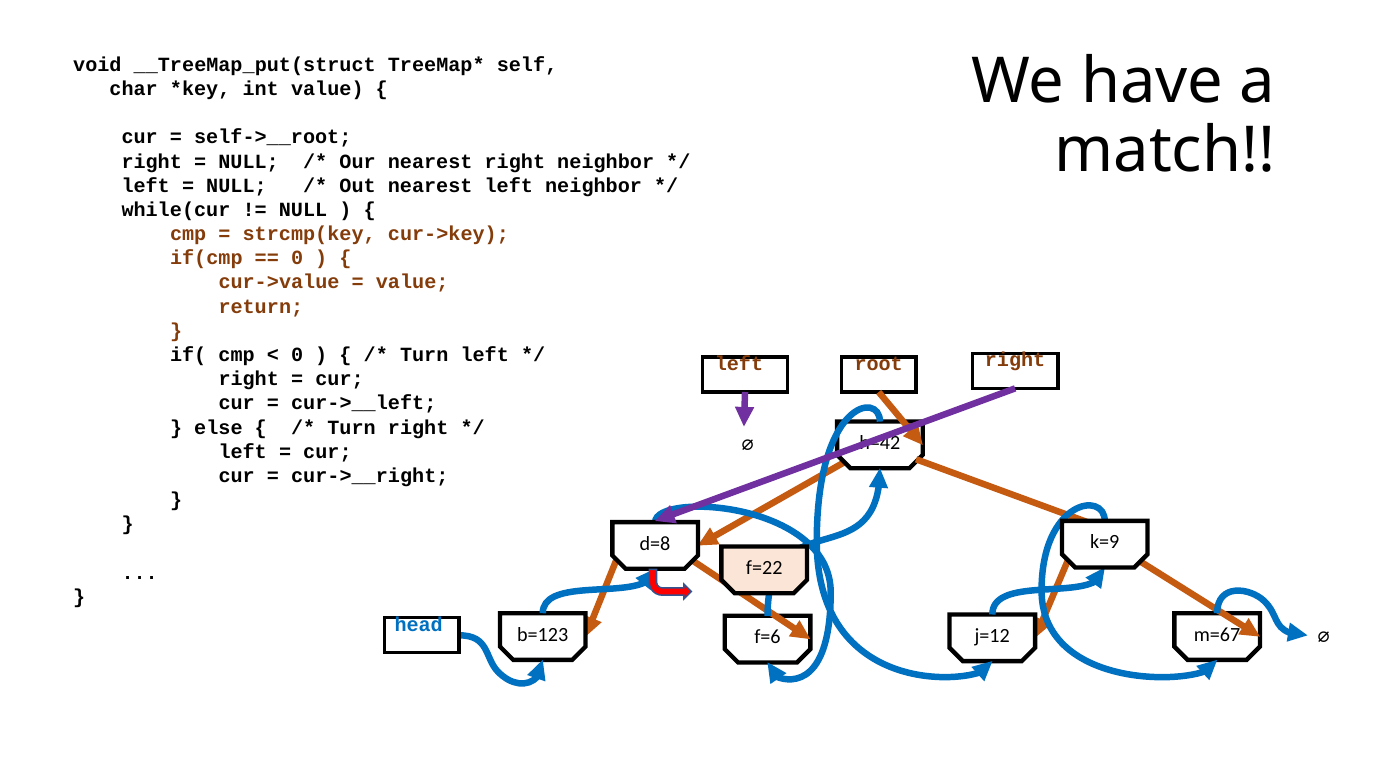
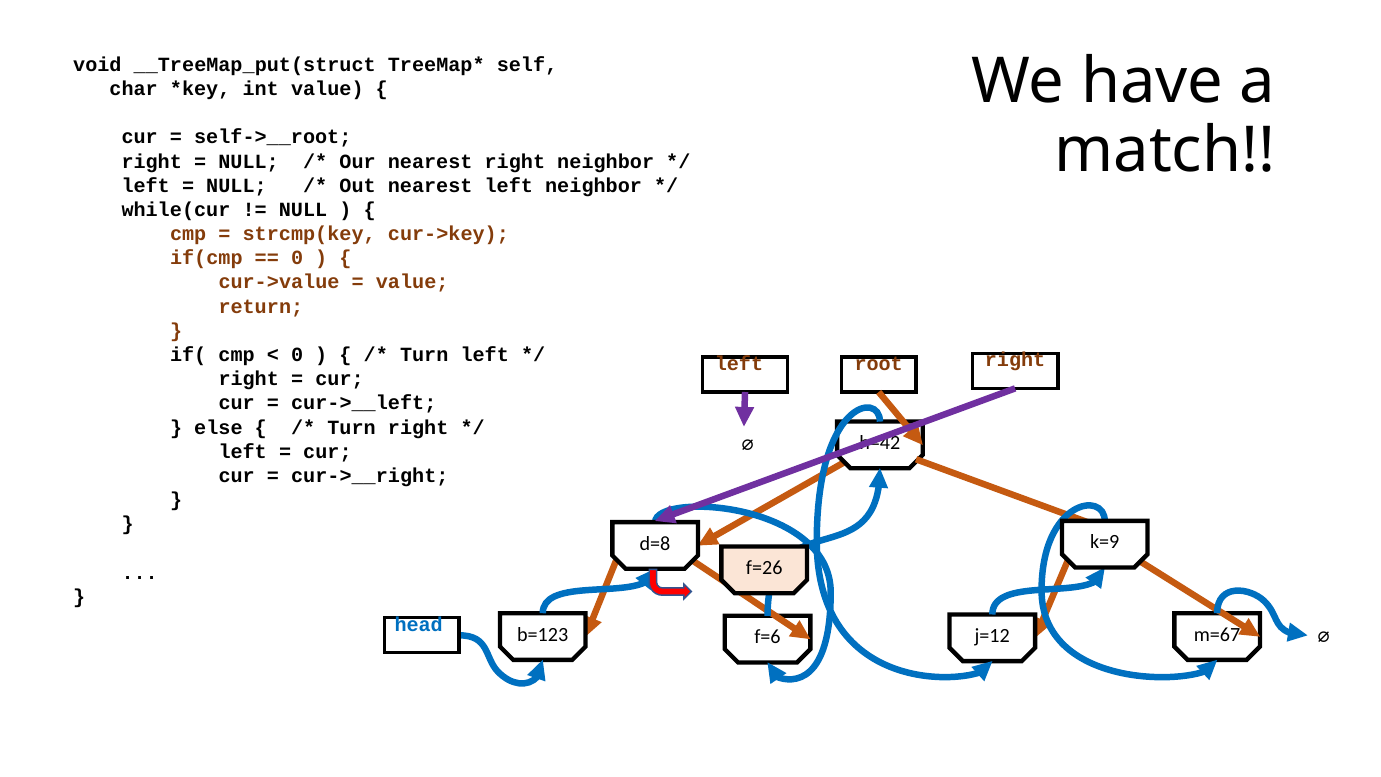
f=22: f=22 -> f=26
